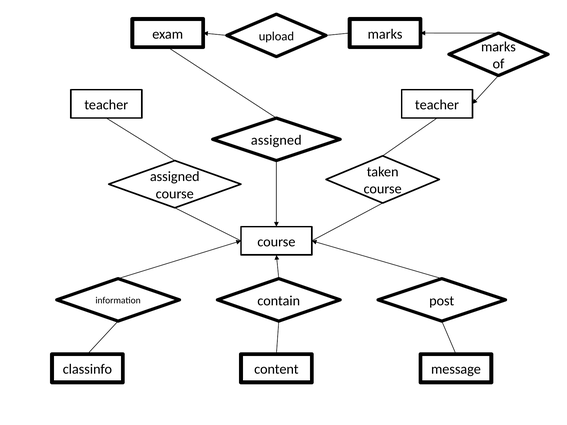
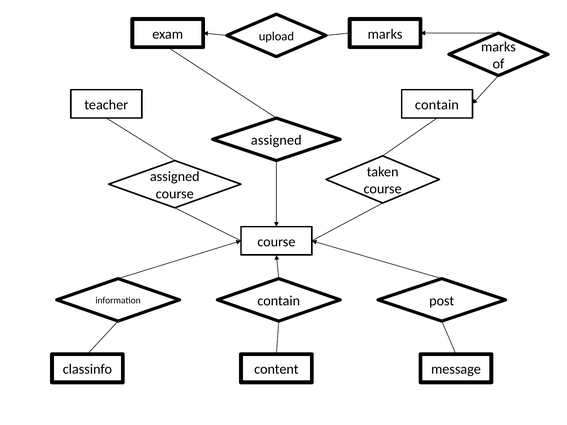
teacher teacher: teacher -> contain
